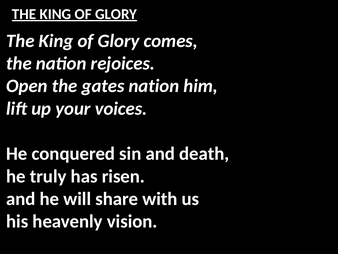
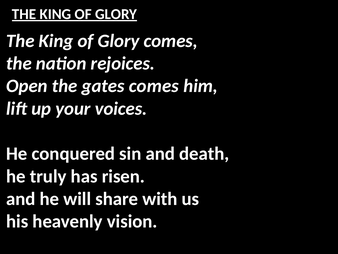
gates nation: nation -> comes
